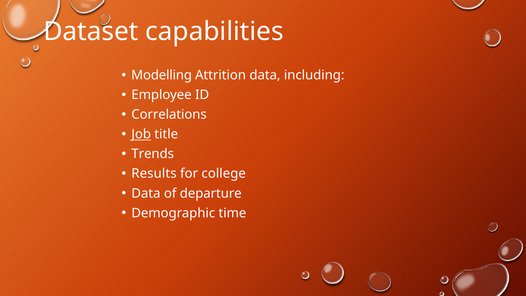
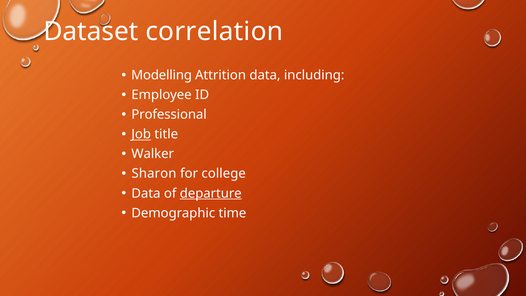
capabilities: capabilities -> correlation
Correlations: Correlations -> Professional
Trends: Trends -> Walker
Results: Results -> Sharon
departure underline: none -> present
